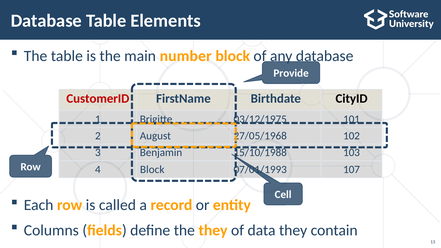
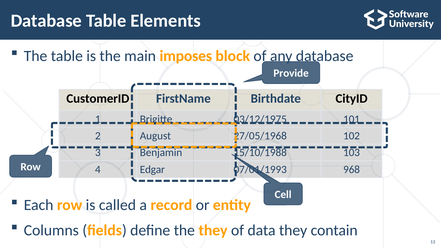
number: number -> imposes
CustomerID colour: red -> black
4 Block: Block -> Edgar
107: 107 -> 968
